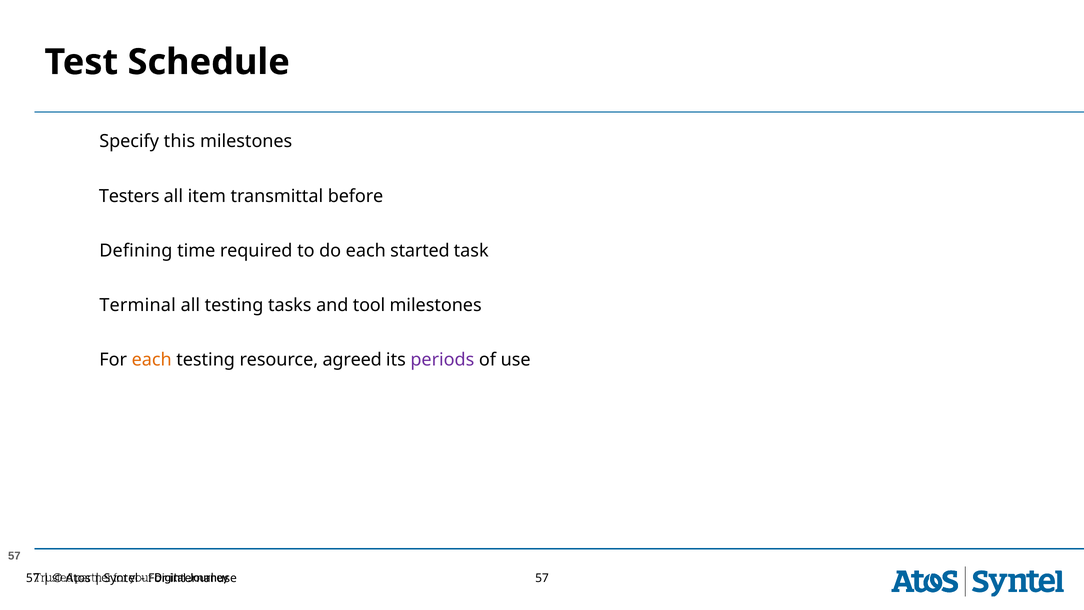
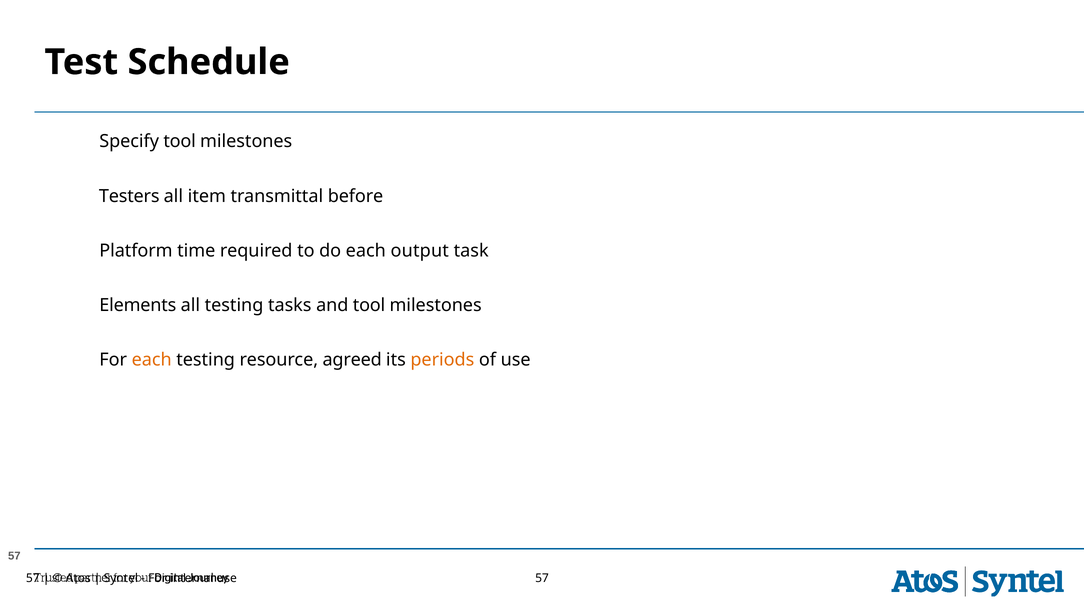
Specify this: this -> tool
Defining: Defining -> Platform
started: started -> output
Terminal: Terminal -> Elements
periods colour: purple -> orange
